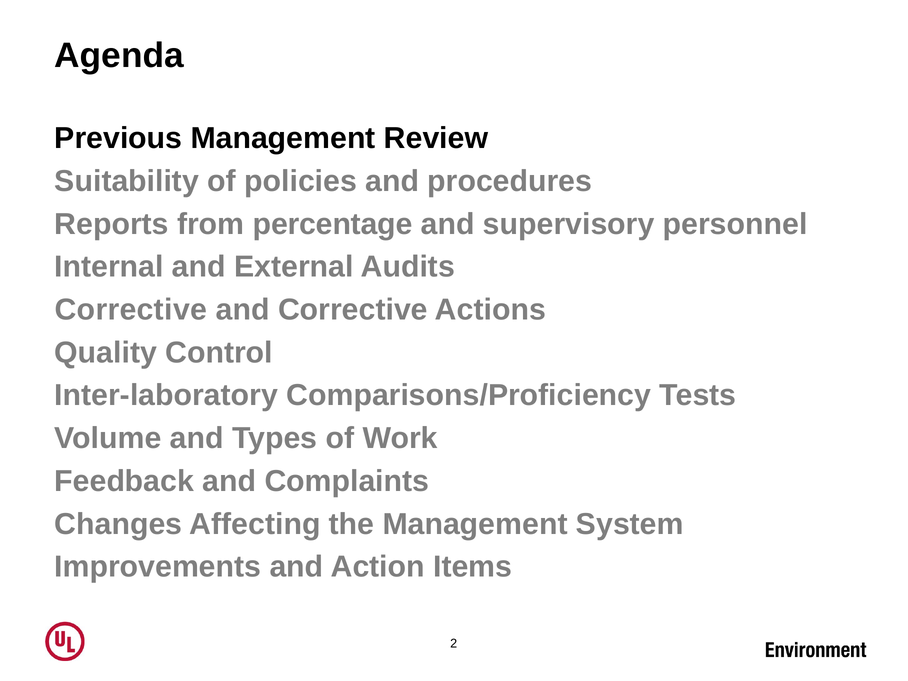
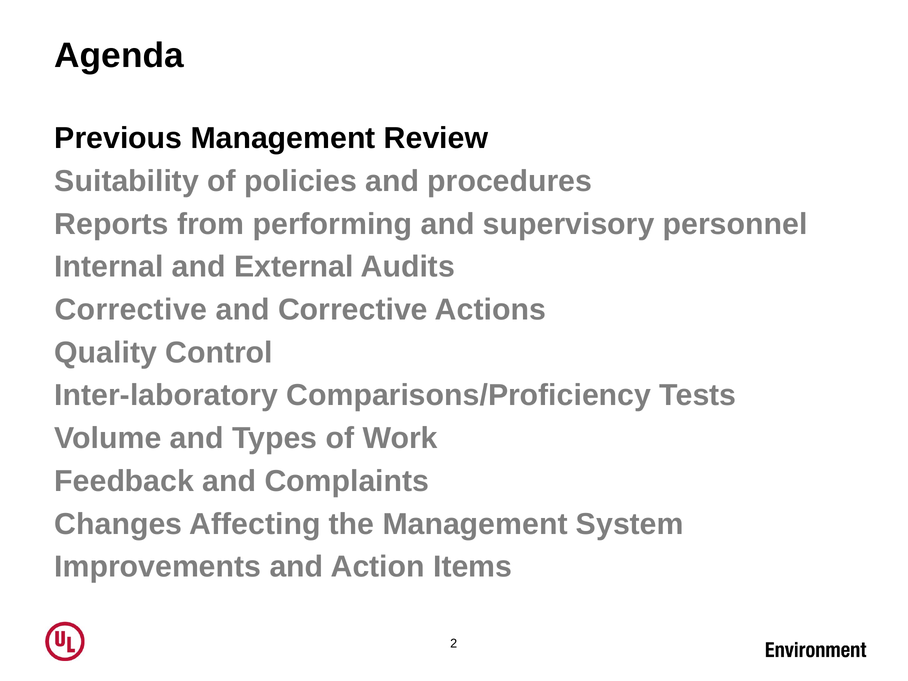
percentage: percentage -> performing
